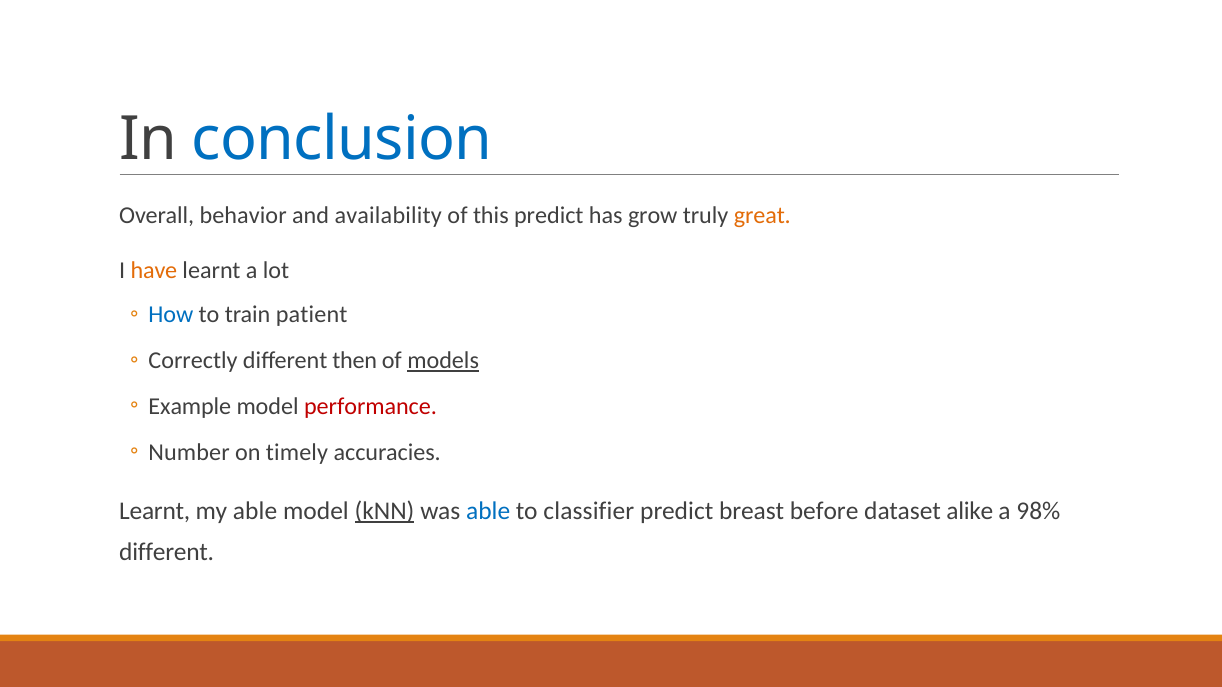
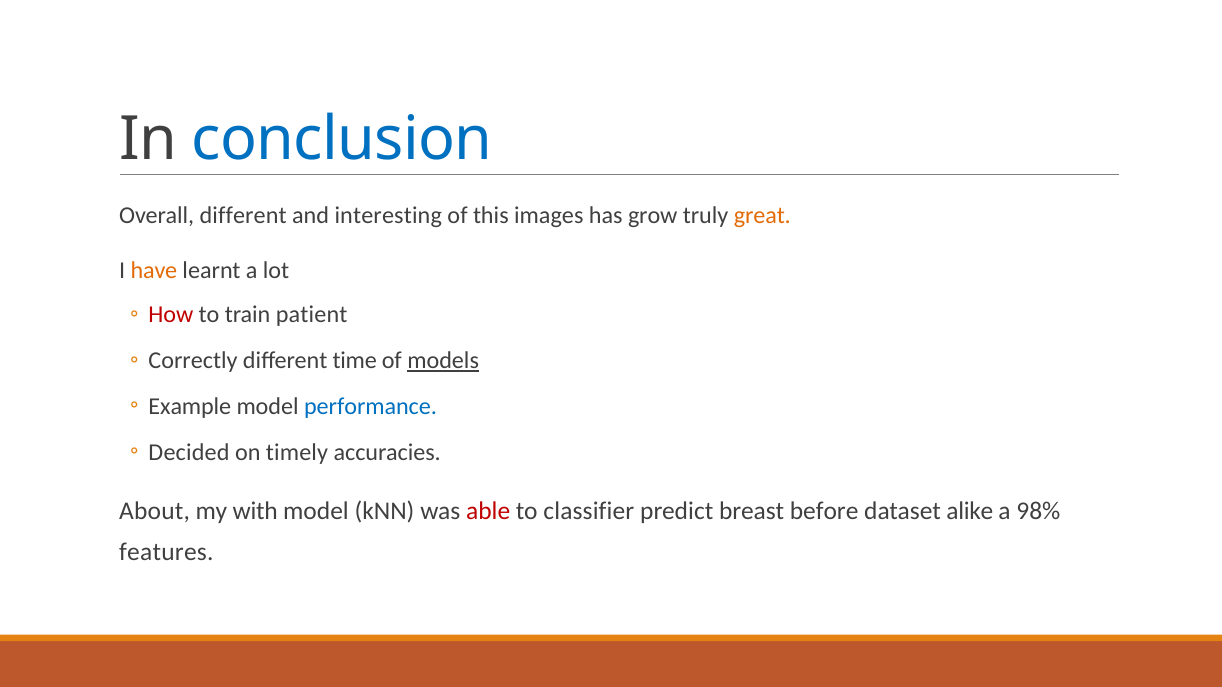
Overall behavior: behavior -> different
availability: availability -> interesting
this predict: predict -> images
How colour: blue -> red
then: then -> time
performance colour: red -> blue
Number: Number -> Decided
Learnt at (155, 511): Learnt -> About
my able: able -> with
kNN underline: present -> none
able at (488, 511) colour: blue -> red
different at (167, 553): different -> features
